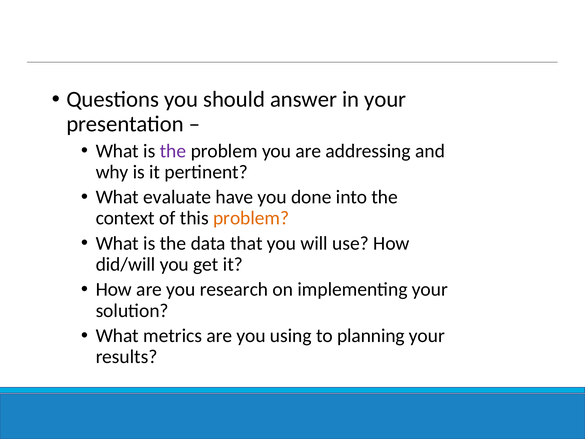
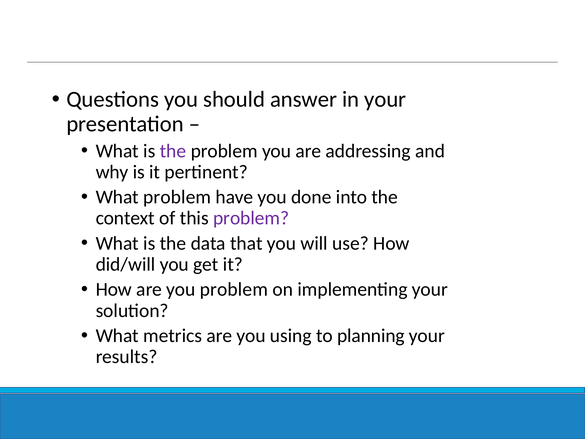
What evaluate: evaluate -> problem
problem at (251, 218) colour: orange -> purple
you research: research -> problem
